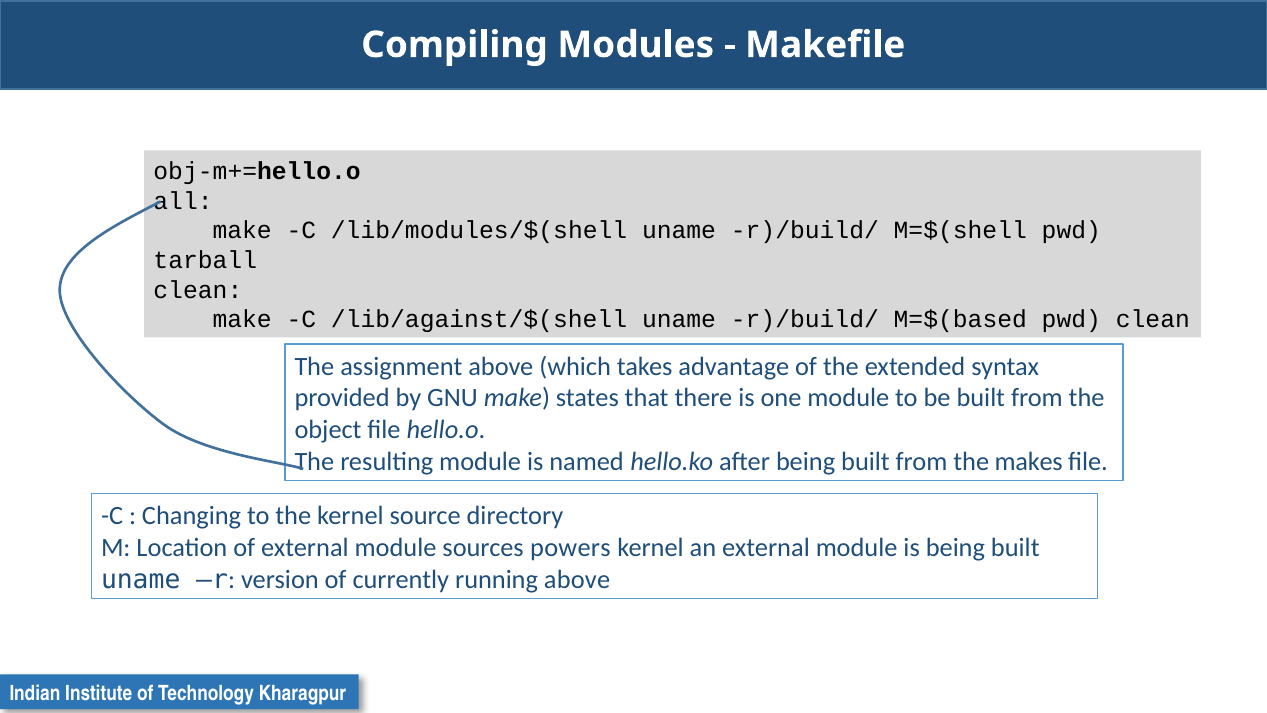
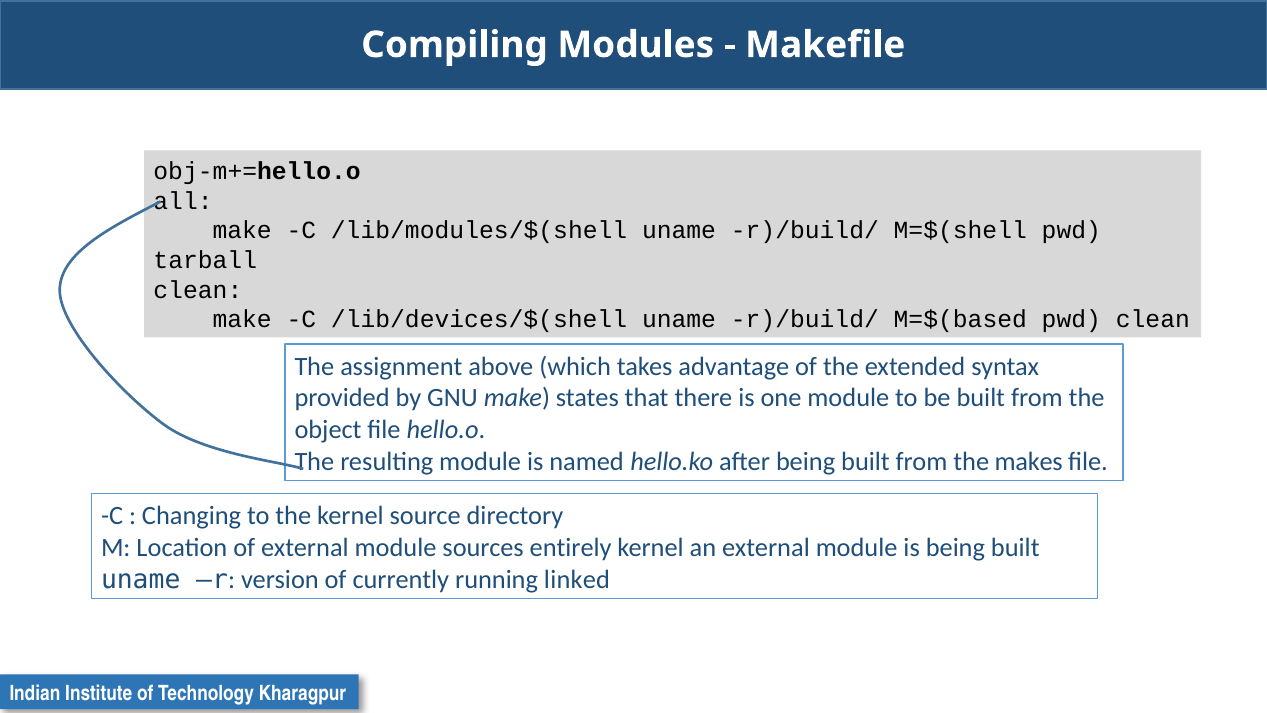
/lib/against/$(shell: /lib/against/$(shell -> /lib/devices/$(shell
powers: powers -> entirely
running above: above -> linked
